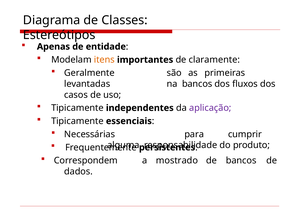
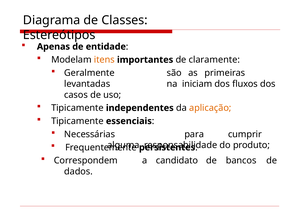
na bancos: bancos -> iniciam
aplicação colour: purple -> orange
mostrado: mostrado -> candidato
